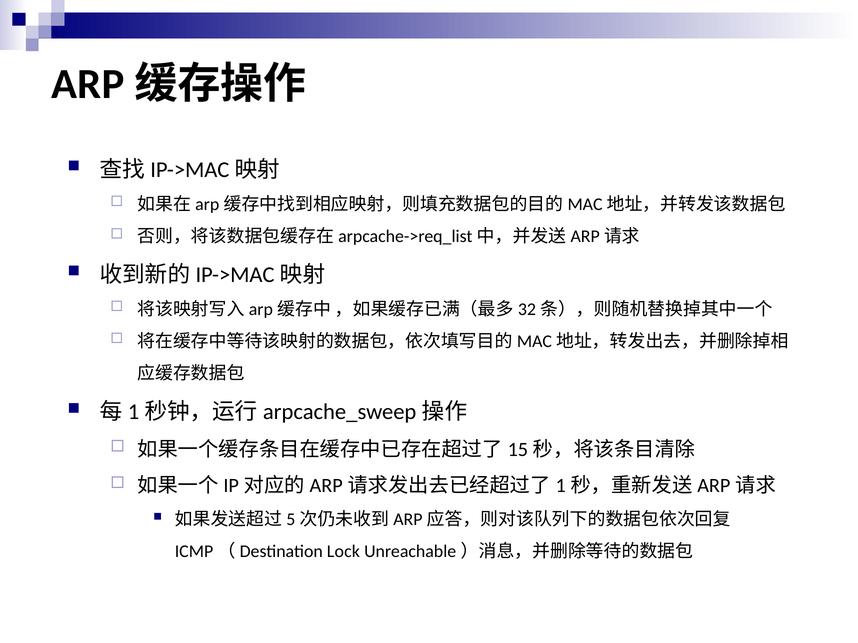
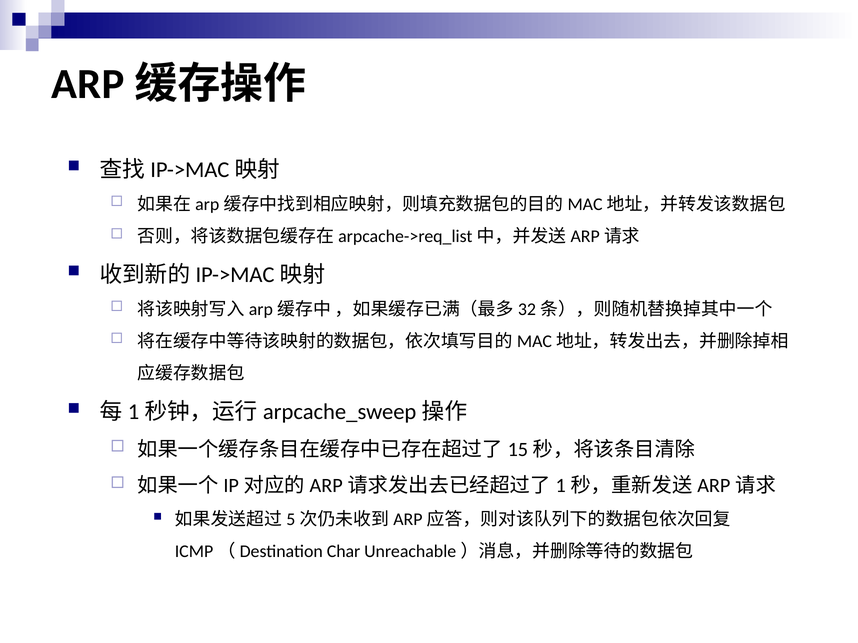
Lock: Lock -> Char
